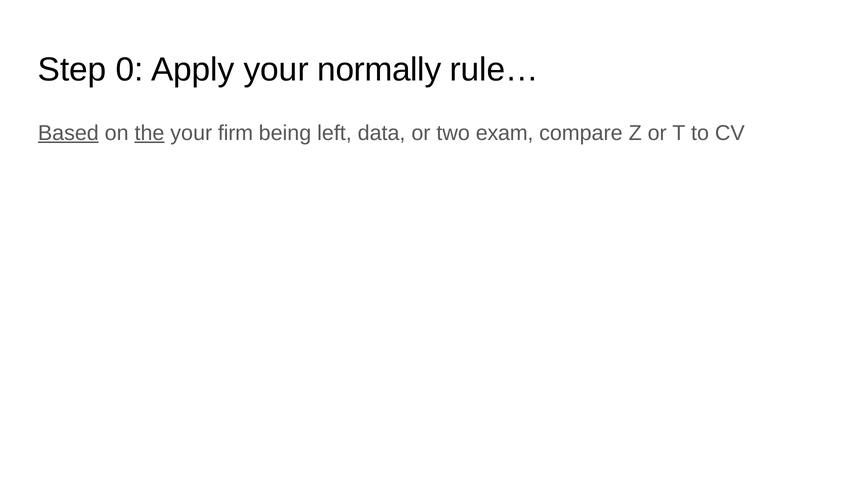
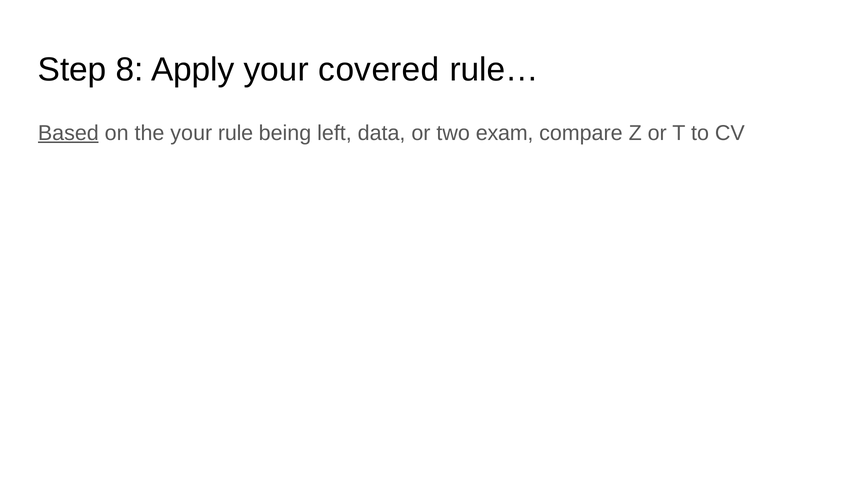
0: 0 -> 8
normally: normally -> covered
the underline: present -> none
firm: firm -> rule
